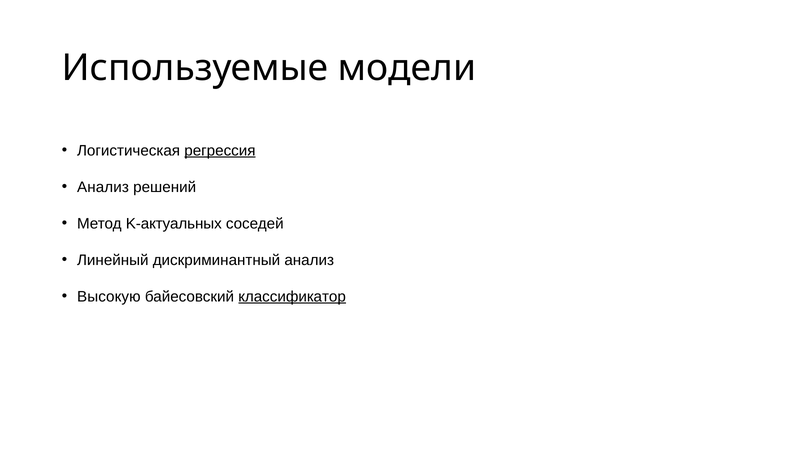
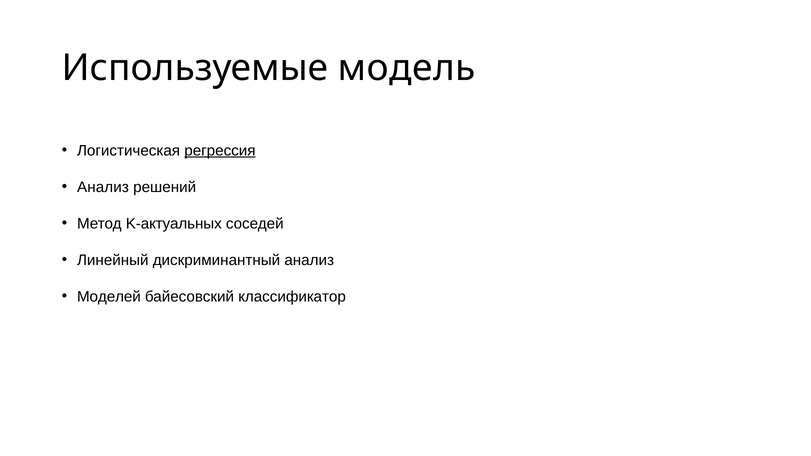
модели: модели -> модель
Высокую: Высокую -> Моделей
классификатор underline: present -> none
